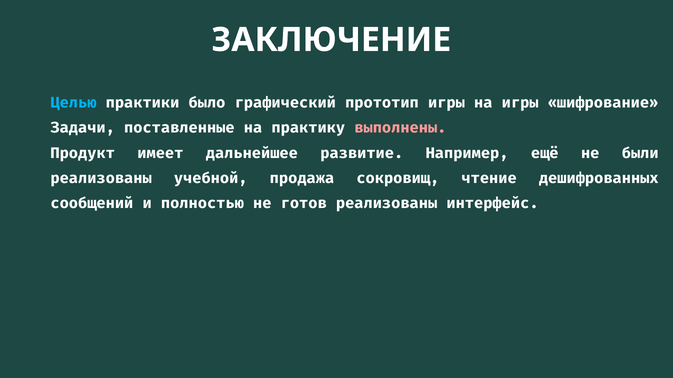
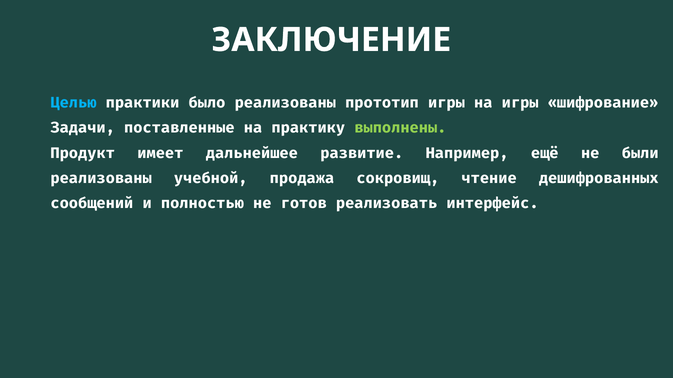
было графический: графический -> реализованы
выполнены colour: pink -> light green
готов реализованы: реализованы -> реализовать
